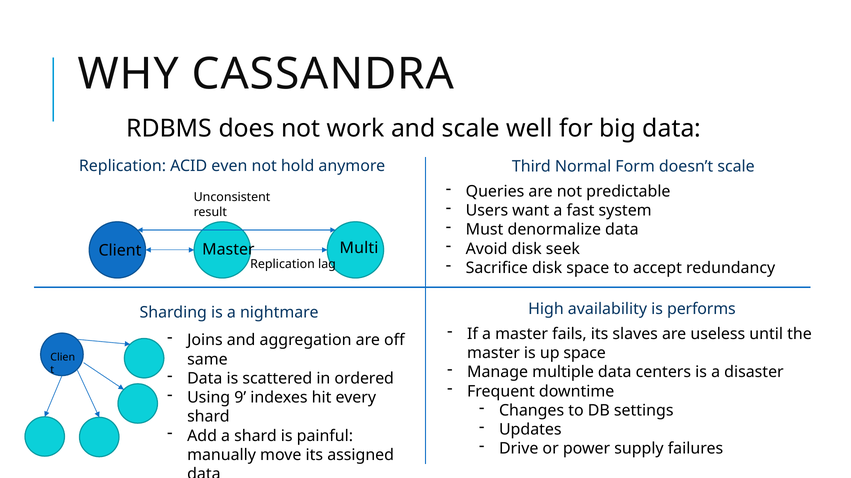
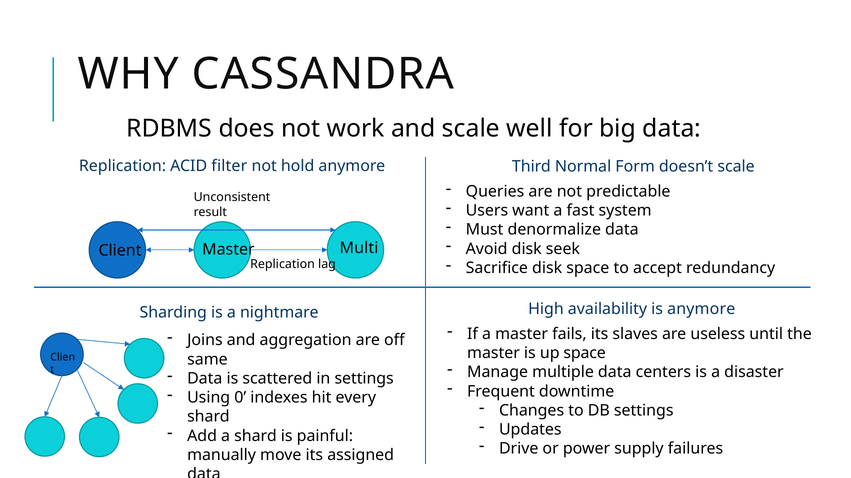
even: even -> filter
is performs: performs -> anymore
in ordered: ordered -> settings
9: 9 -> 0
